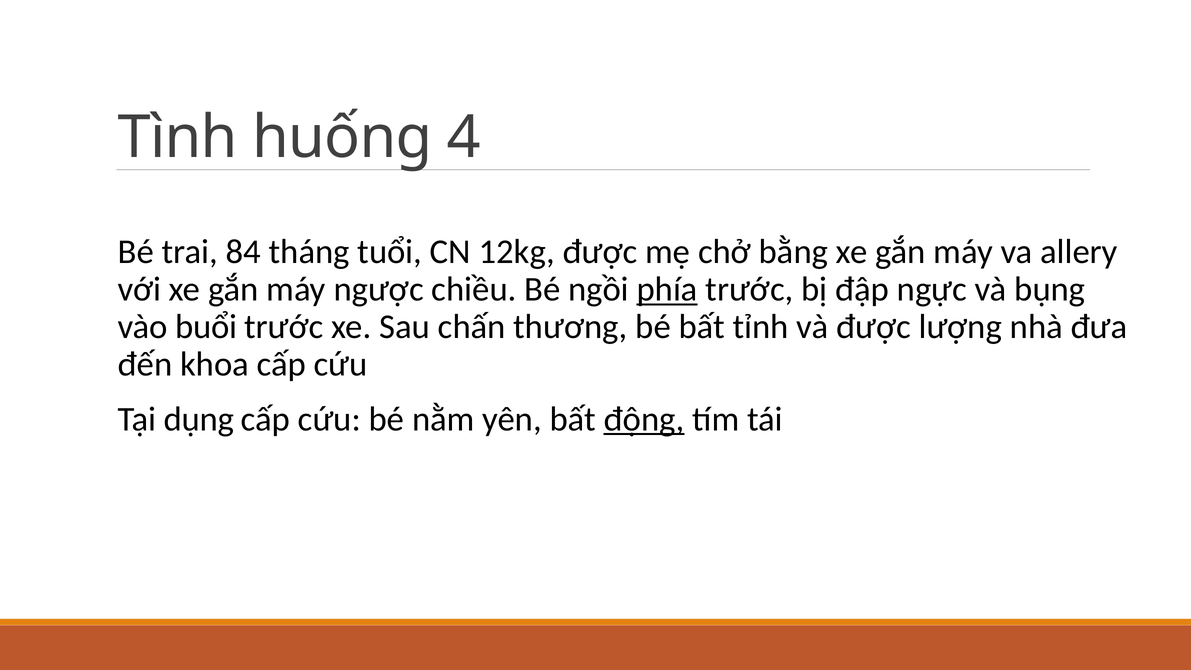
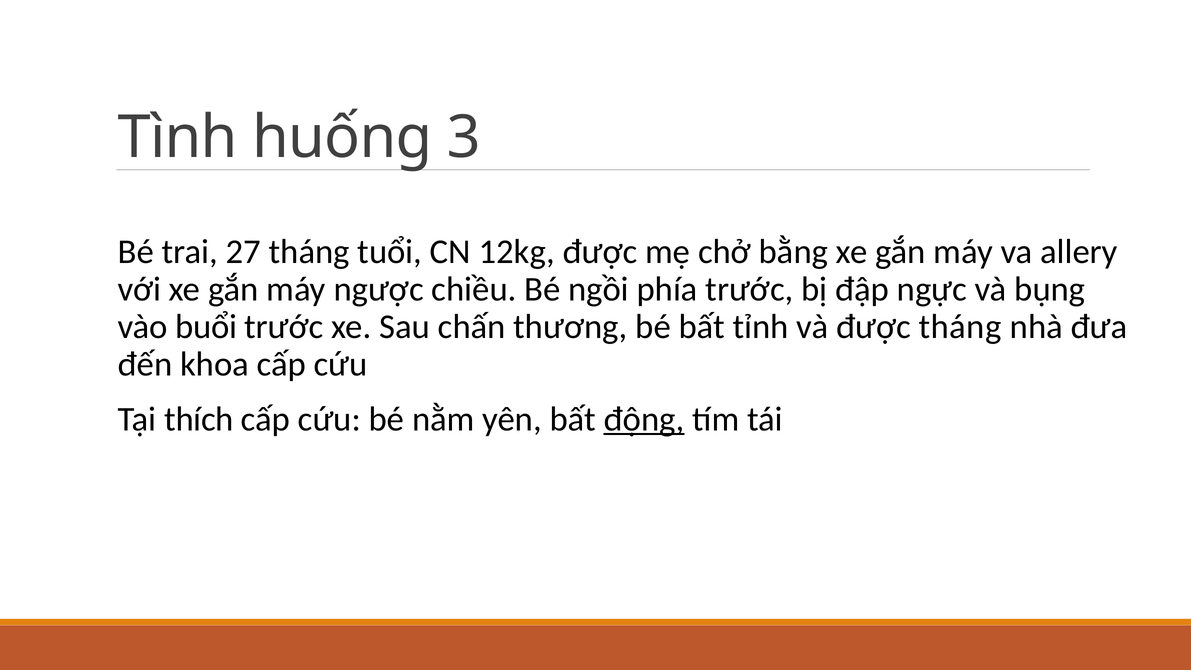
4: 4 -> 3
84: 84 -> 27
phía underline: present -> none
được lượng: lượng -> tháng
dụng: dụng -> thích
